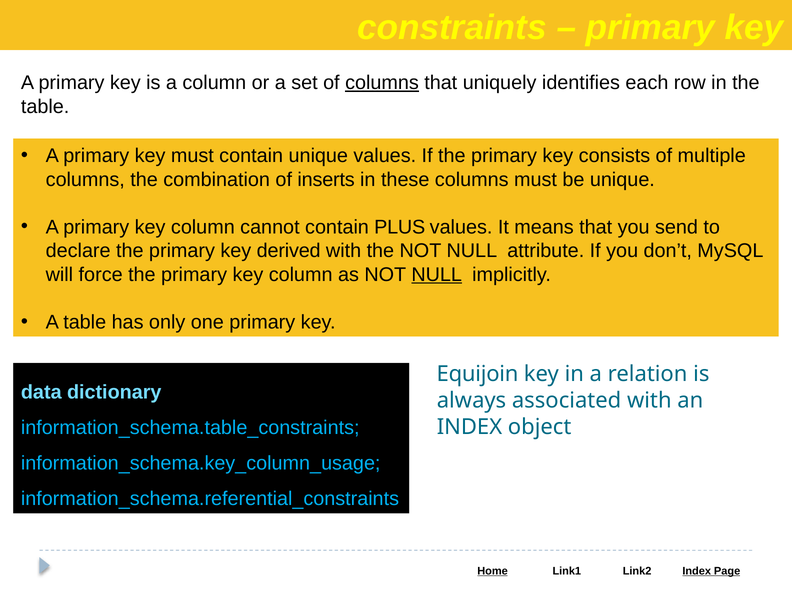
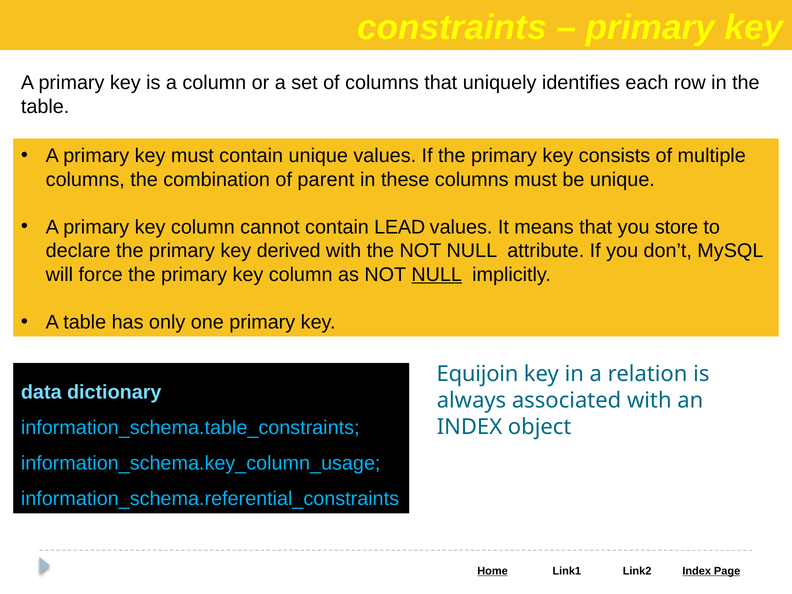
columns at (382, 83) underline: present -> none
inserts: inserts -> parent
PLUS: PLUS -> LEAD
send: send -> store
